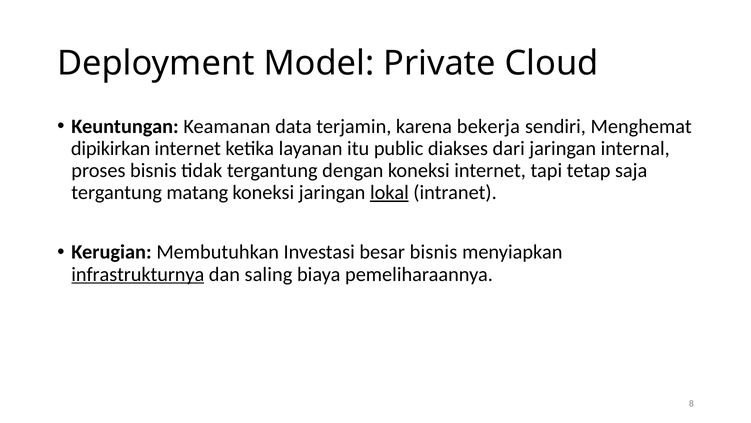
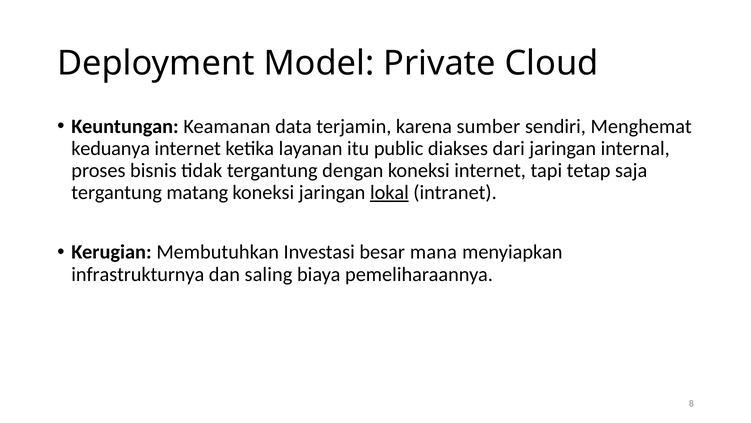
bekerja: bekerja -> sumber
dipikirkan: dipikirkan -> keduanya
besar bisnis: bisnis -> mana
infrastrukturnya underline: present -> none
